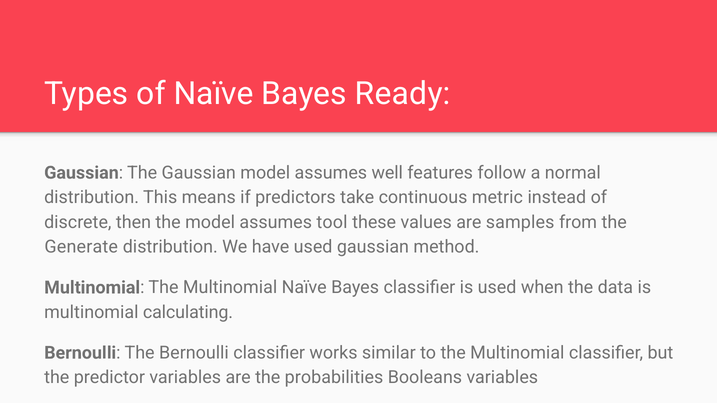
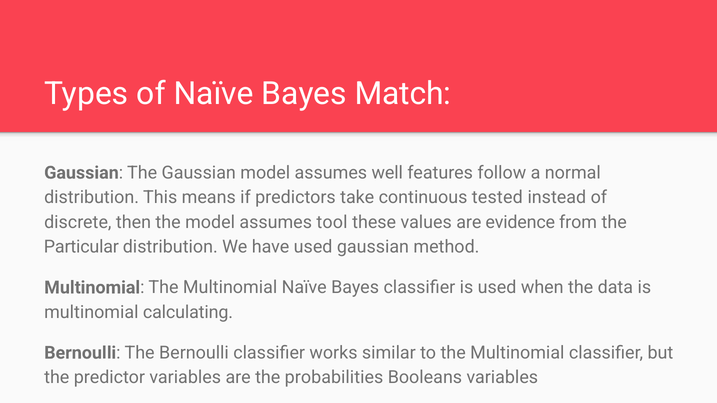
Ready: Ready -> Match
metric: metric -> tested
samples: samples -> evidence
Generate: Generate -> Particular
